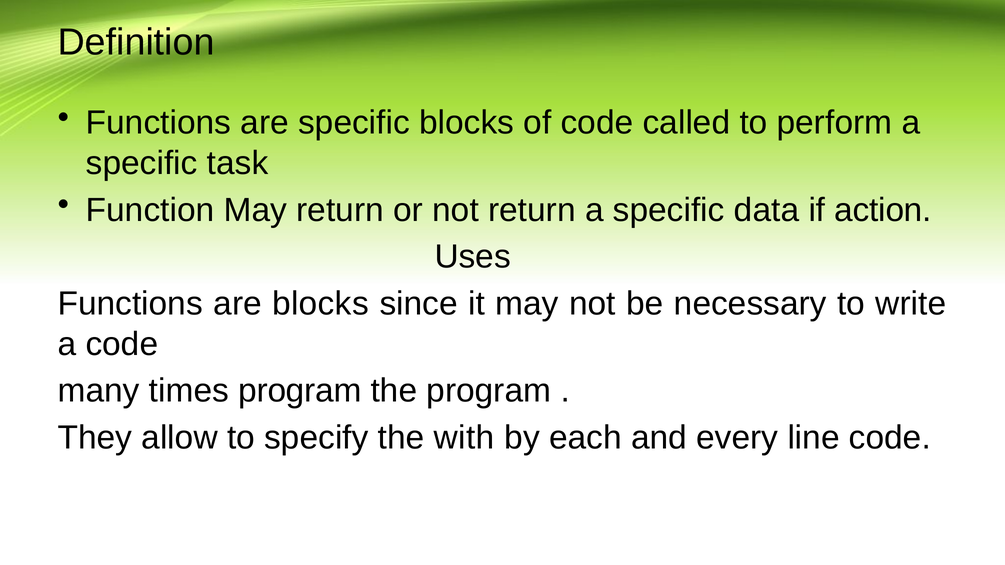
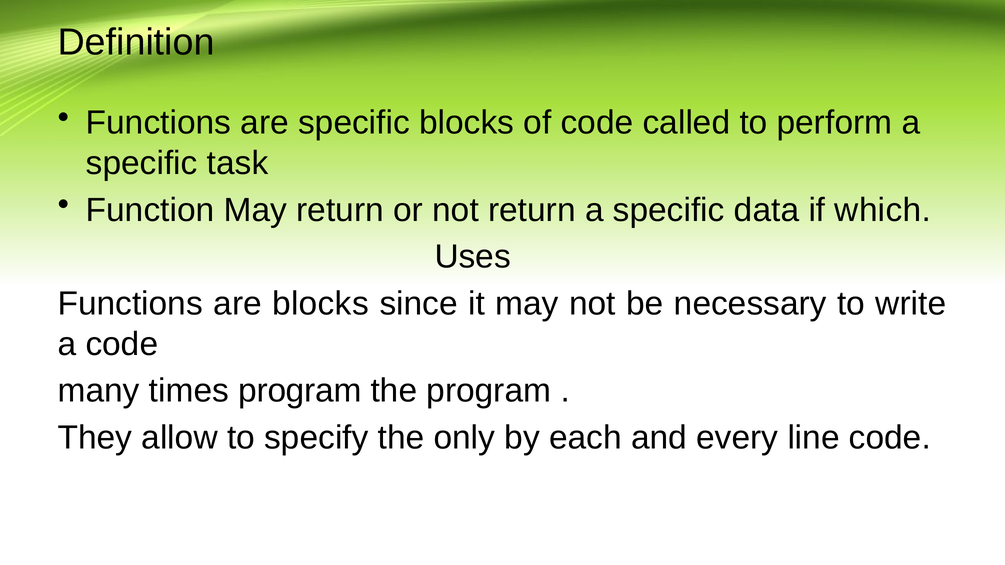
action: action -> which
with: with -> only
